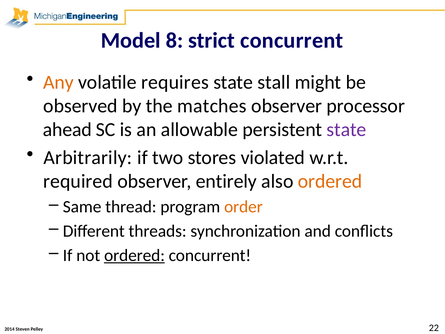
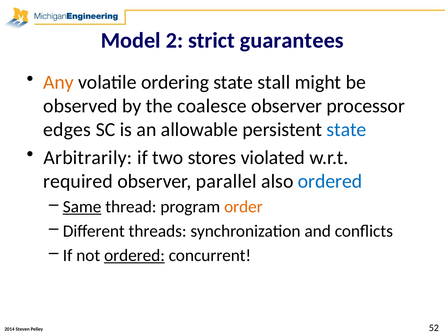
8: 8 -> 2
strict concurrent: concurrent -> guarantees
requires: requires -> ordering
matches: matches -> coalesce
ahead: ahead -> edges
state at (346, 130) colour: purple -> blue
entirely: entirely -> parallel
ordered at (330, 181) colour: orange -> blue
Same underline: none -> present
22: 22 -> 52
